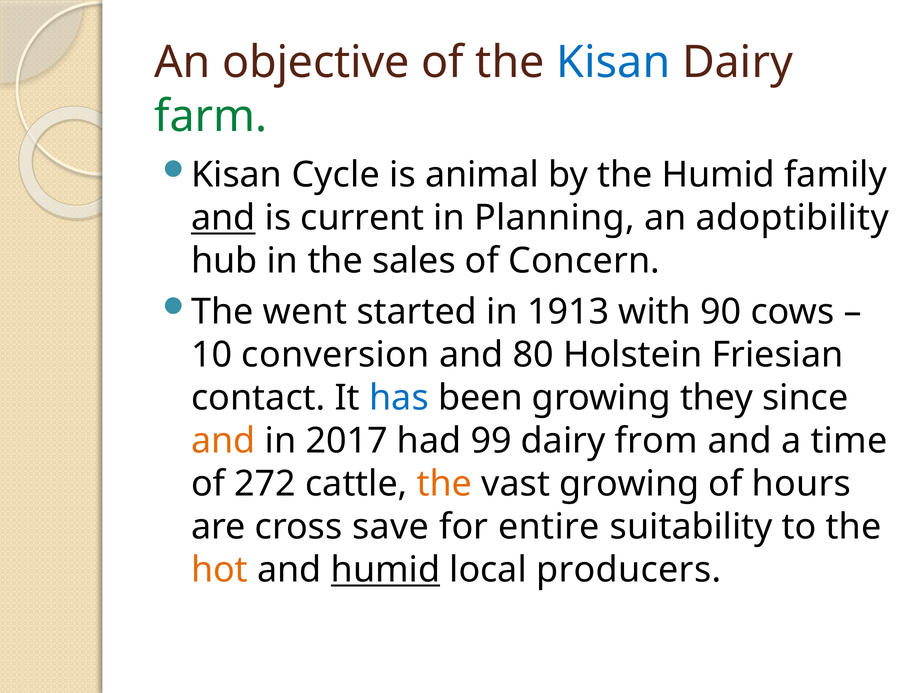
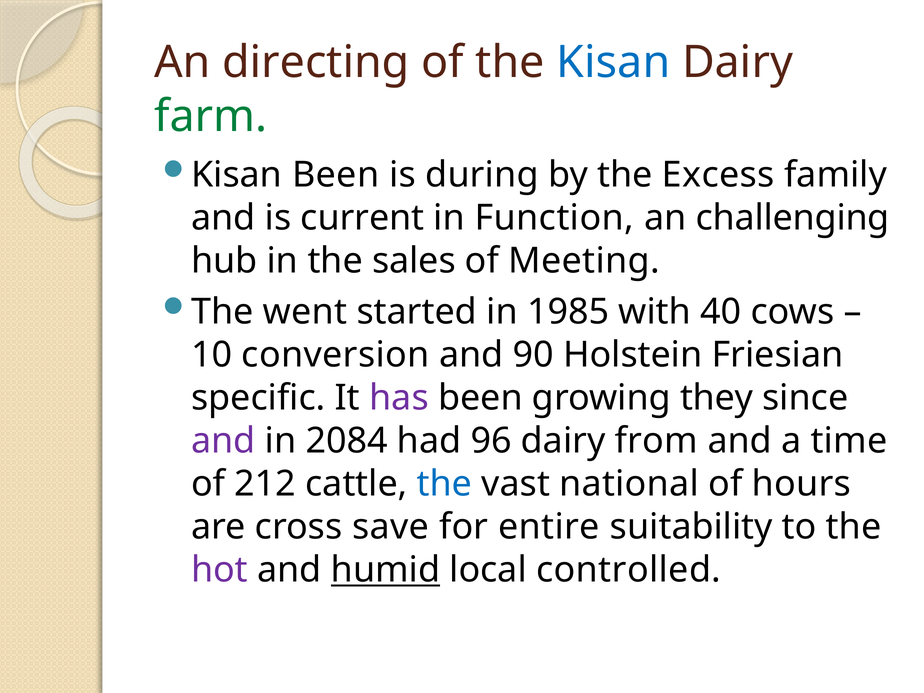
objective: objective -> directing
Kisan Cycle: Cycle -> Been
animal: animal -> during
the Humid: Humid -> Excess
and at (223, 218) underline: present -> none
Planning: Planning -> Function
adoptibility: adoptibility -> challenging
Concern: Concern -> Meeting
1913: 1913 -> 1985
90: 90 -> 40
80: 80 -> 90
contact: contact -> specific
has colour: blue -> purple
and at (223, 441) colour: orange -> purple
2017: 2017 -> 2084
99: 99 -> 96
272: 272 -> 212
the at (445, 484) colour: orange -> blue
vast growing: growing -> national
hot colour: orange -> purple
producers: producers -> controlled
